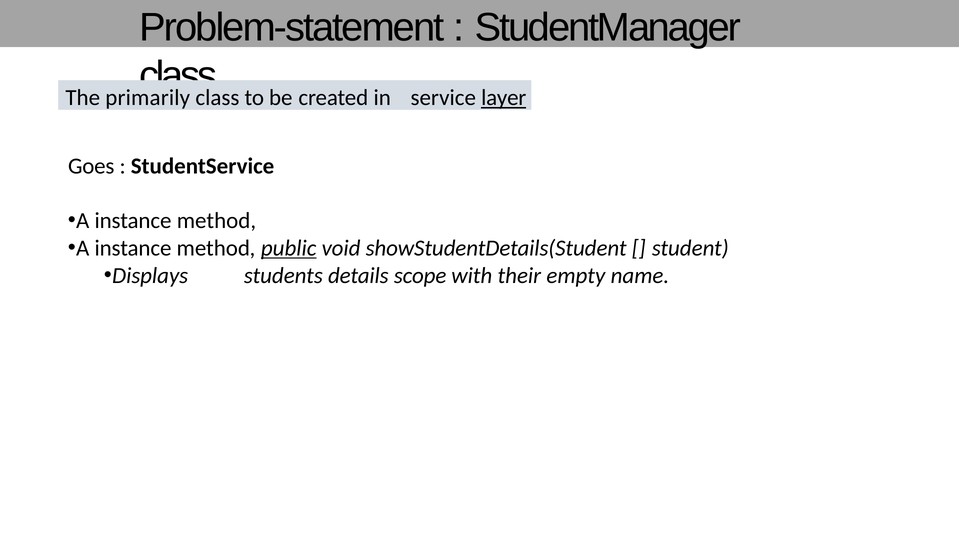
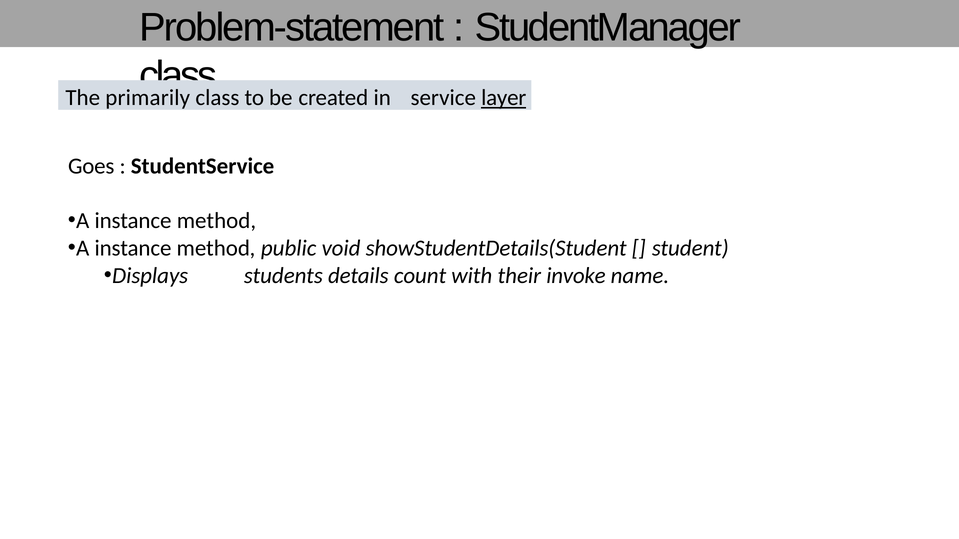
public underline: present -> none
scope: scope -> count
empty: empty -> invoke
